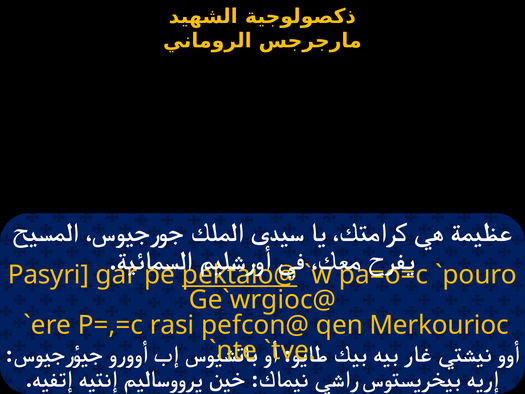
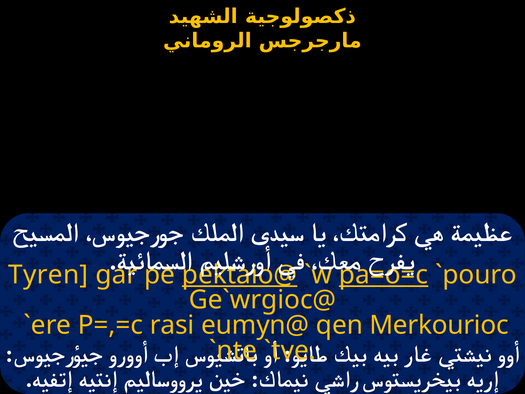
Pasyri: Pasyri -> Tyren
pa=o=c underline: none -> present
pefcon@: pefcon@ -> eumyn@
